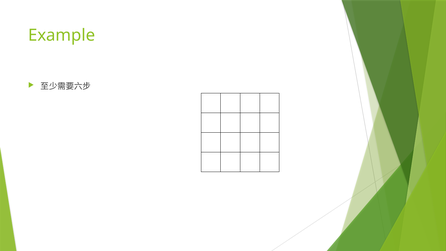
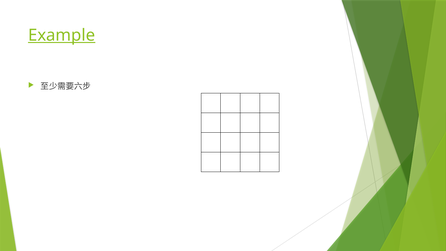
Example underline: none -> present
